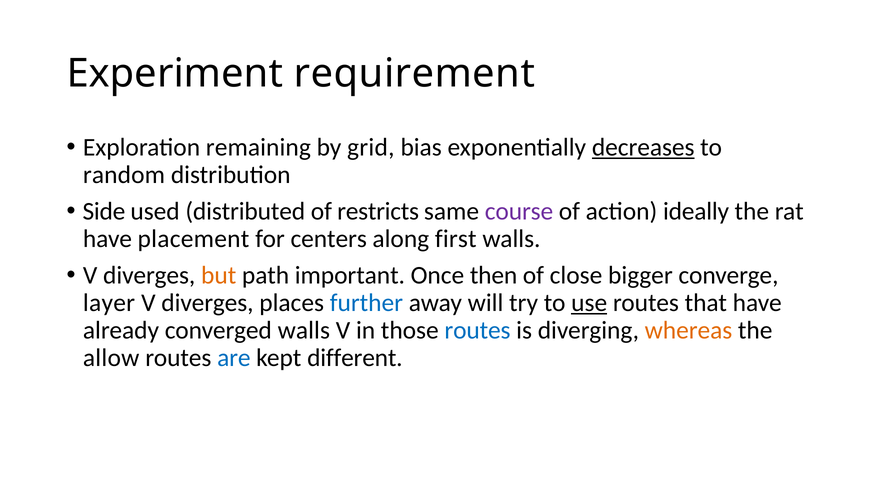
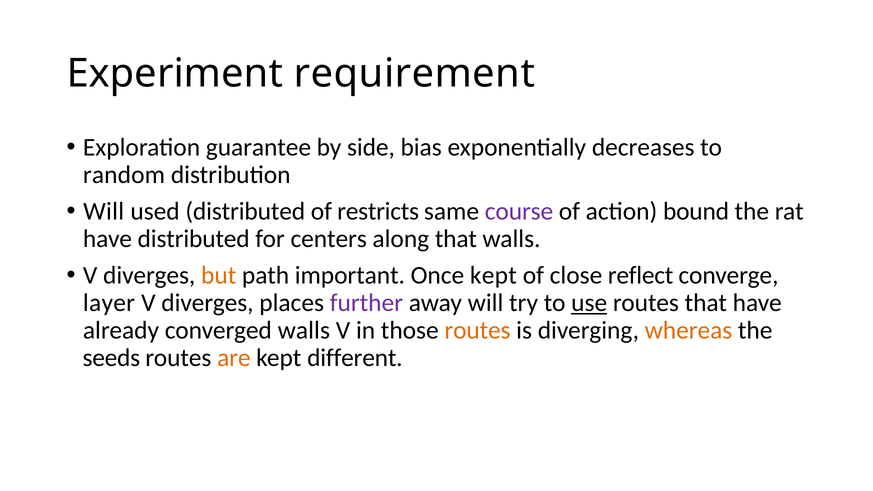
remaining: remaining -> guarantee
grid: grid -> side
decreases underline: present -> none
Side at (104, 212): Side -> Will
ideally: ideally -> bound
have placement: placement -> distributed
along first: first -> that
Once then: then -> kept
bigger: bigger -> reflect
further colour: blue -> purple
routes at (478, 330) colour: blue -> orange
allow: allow -> seeds
are colour: blue -> orange
